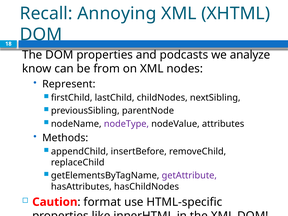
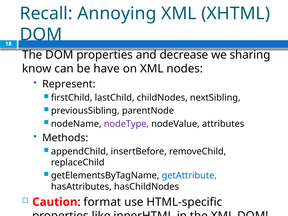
podcasts: podcasts -> decrease
analyze: analyze -> sharing
from: from -> have
getAttribute colour: purple -> blue
